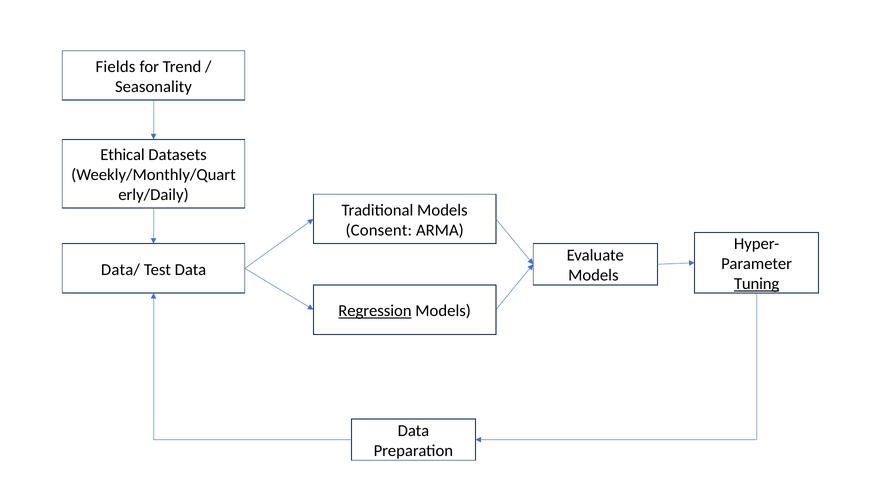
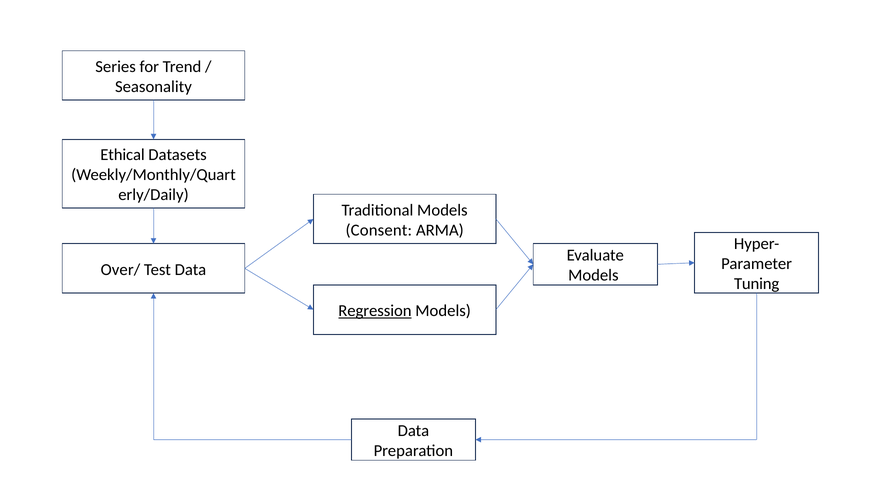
Fields: Fields -> Series
Data/: Data/ -> Over/
Tuning underline: present -> none
